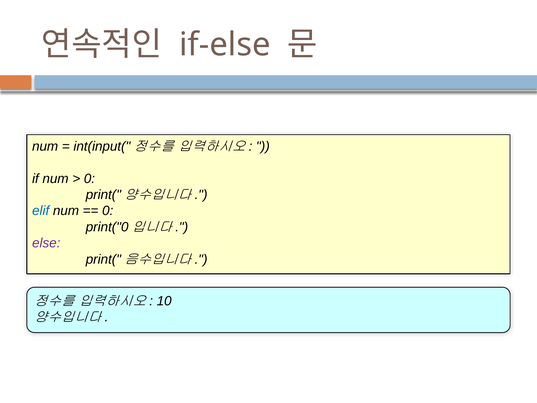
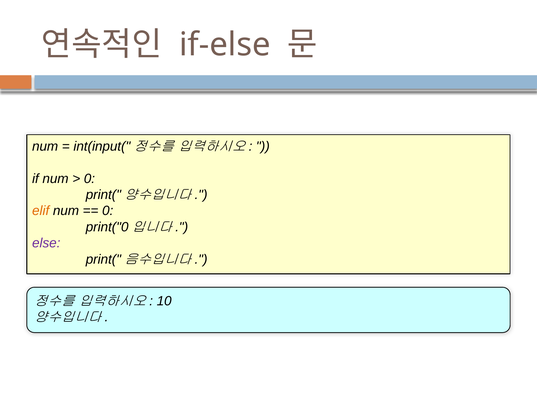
elif colour: blue -> orange
